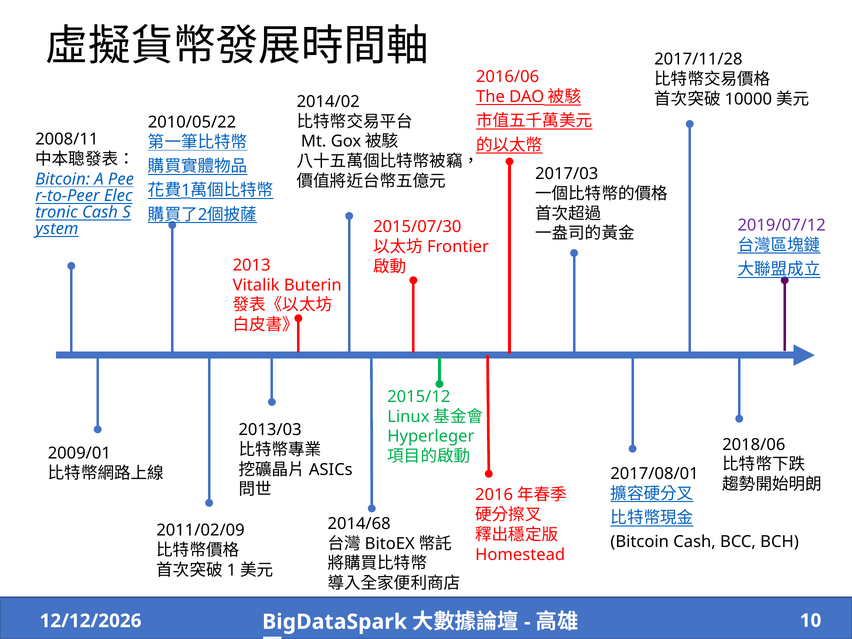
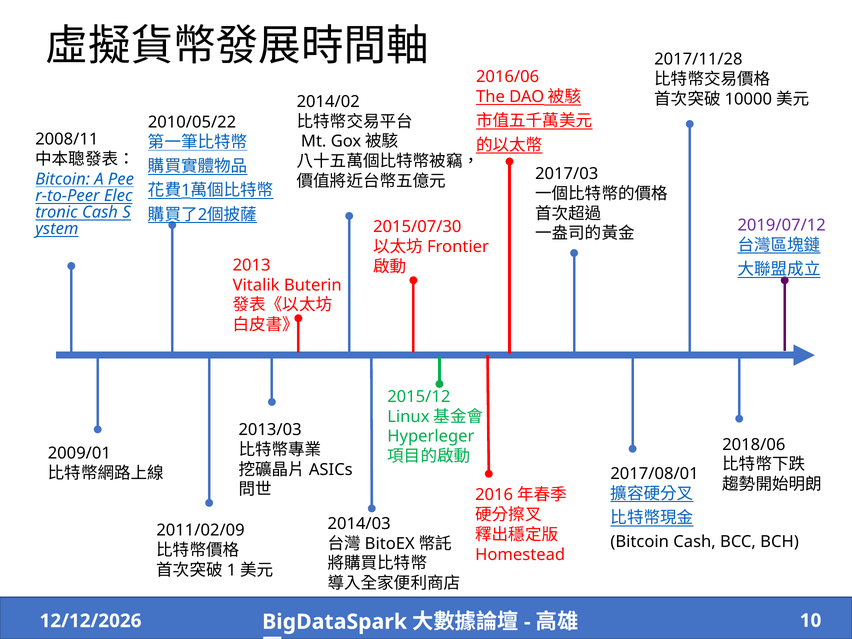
2014/68: 2014/68 -> 2014/03
